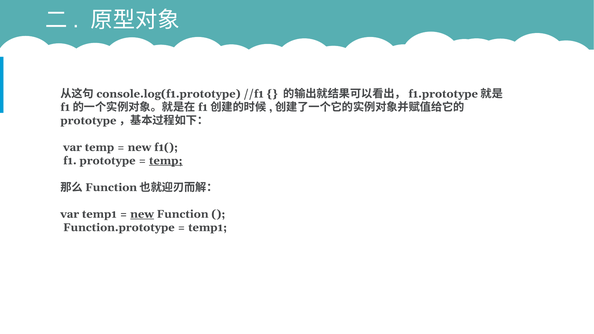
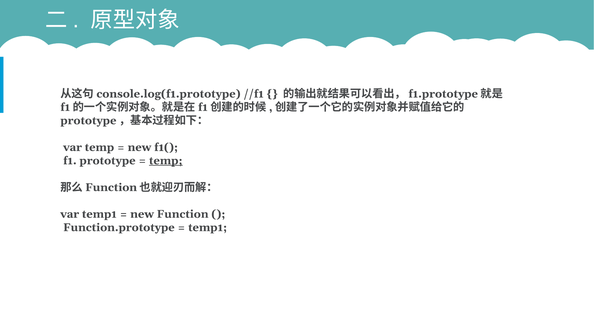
new at (142, 214) underline: present -> none
